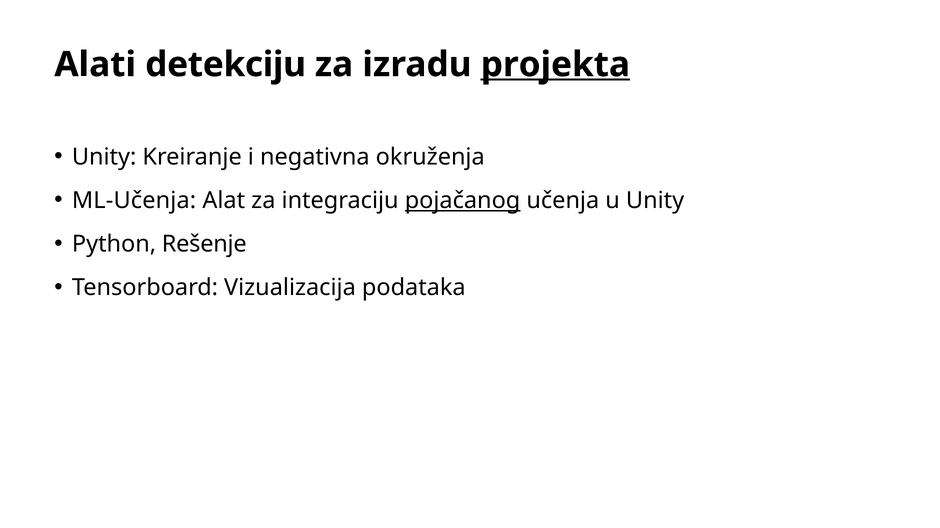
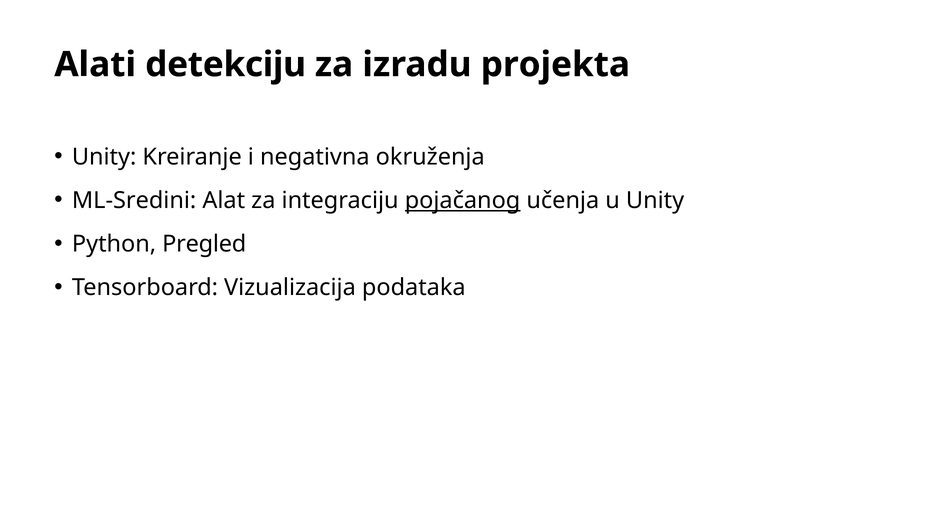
projekta underline: present -> none
ML-Učenja: ML-Učenja -> ML-Sredini
Rešenje: Rešenje -> Pregled
